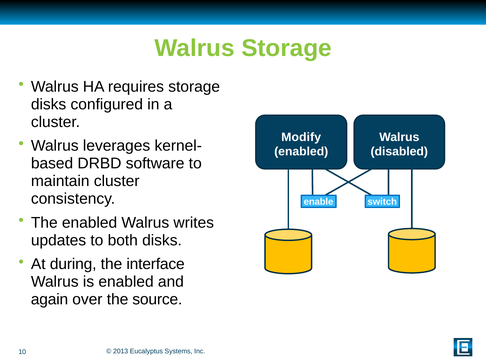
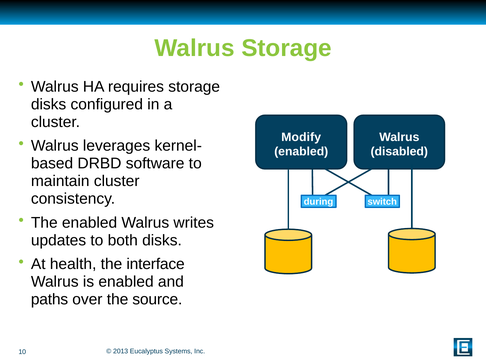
enable: enable -> during
during: during -> health
again: again -> paths
